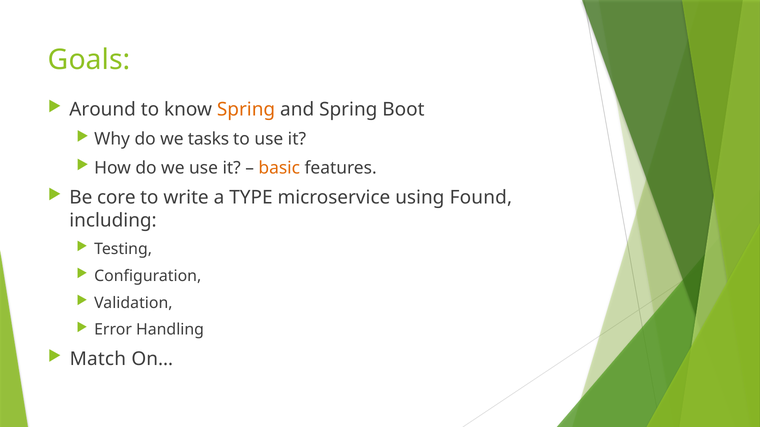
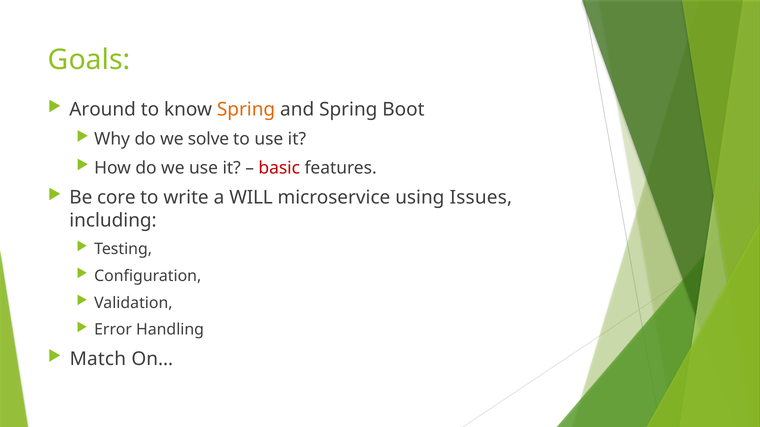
tasks: tasks -> solve
basic colour: orange -> red
TYPE: TYPE -> WILL
Found: Found -> Issues
